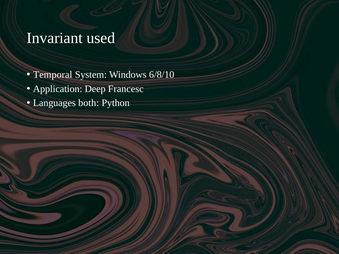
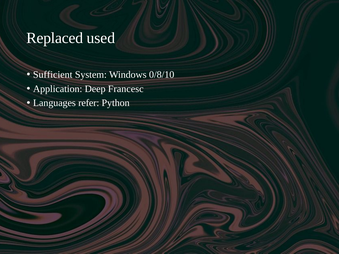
Invariant: Invariant -> Replaced
Temporal: Temporal -> Sufficient
6/8/10: 6/8/10 -> 0/8/10
both: both -> refer
